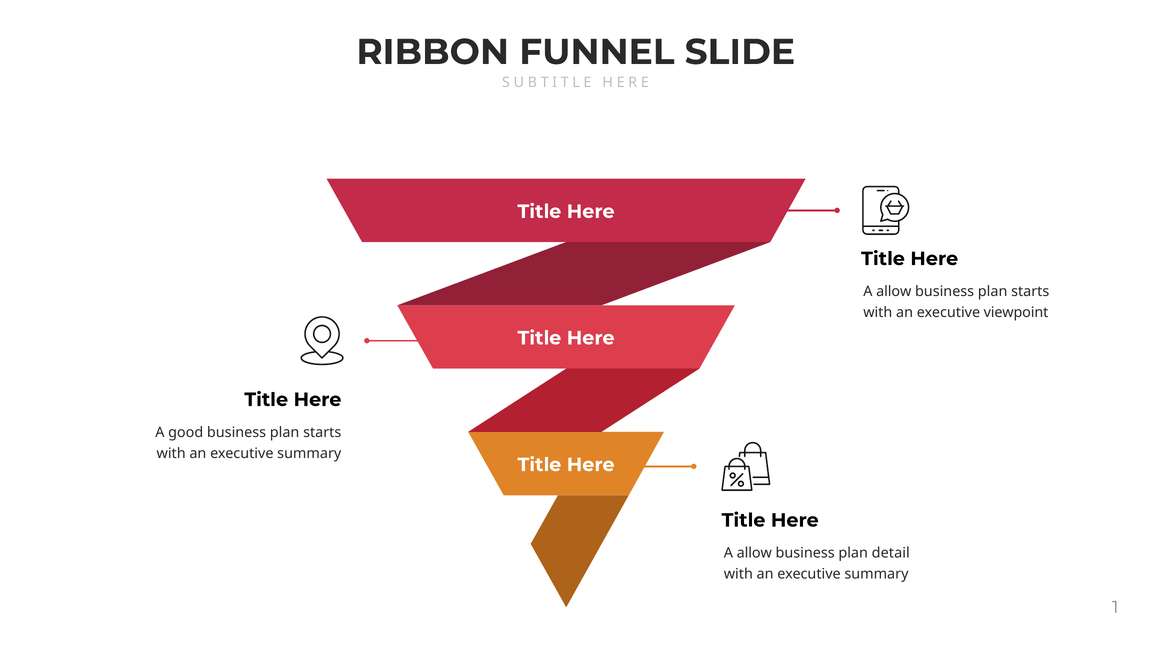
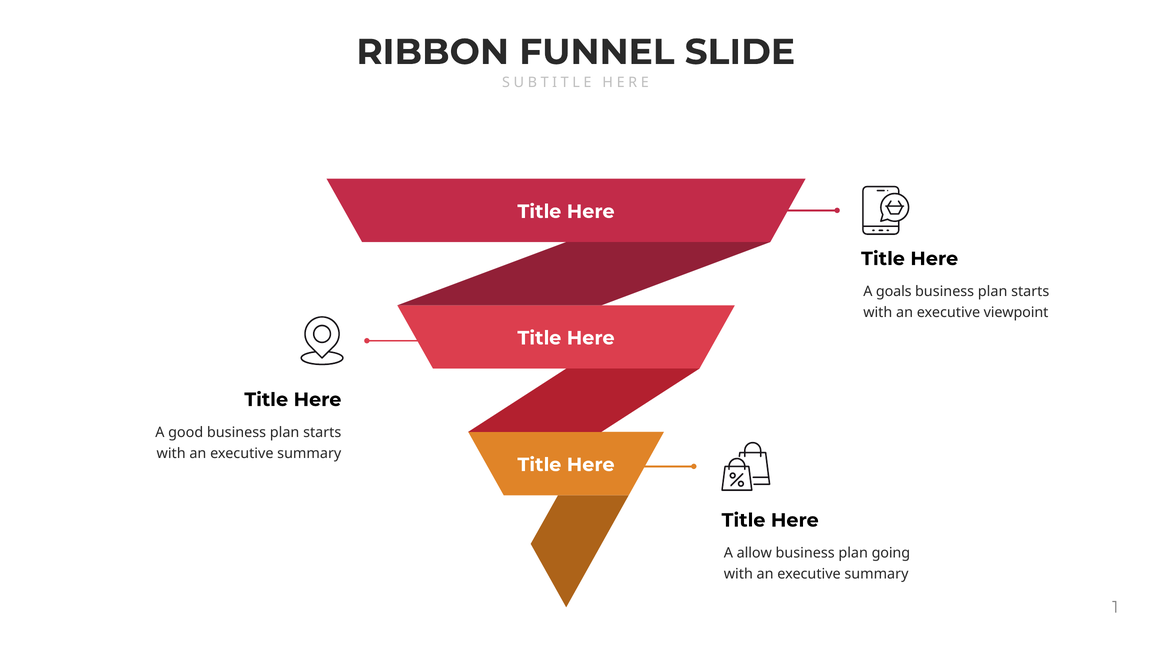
allow at (894, 291): allow -> goals
detail: detail -> going
